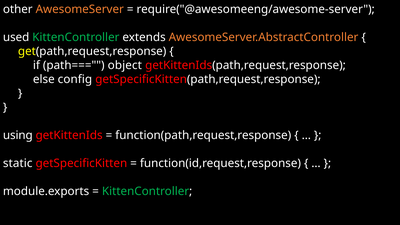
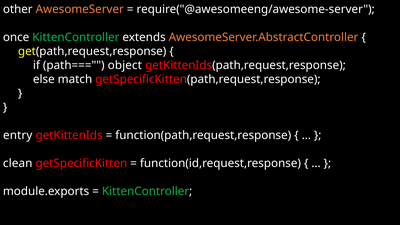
used: used -> once
config: config -> match
using: using -> entry
static: static -> clean
